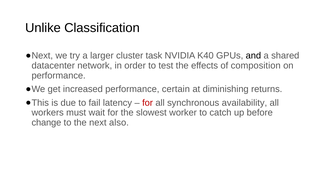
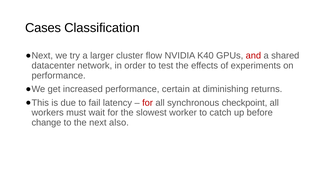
Unlike: Unlike -> Cases
task: task -> flow
and colour: black -> red
composition: composition -> experiments
availability: availability -> checkpoint
